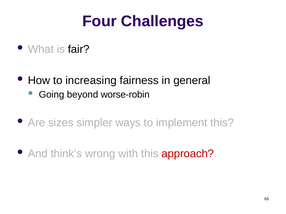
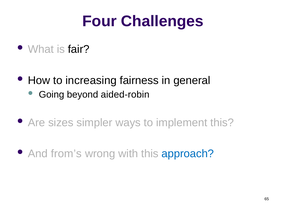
worse-robin: worse-robin -> aided-robin
think’s: think’s -> from’s
approach colour: red -> blue
